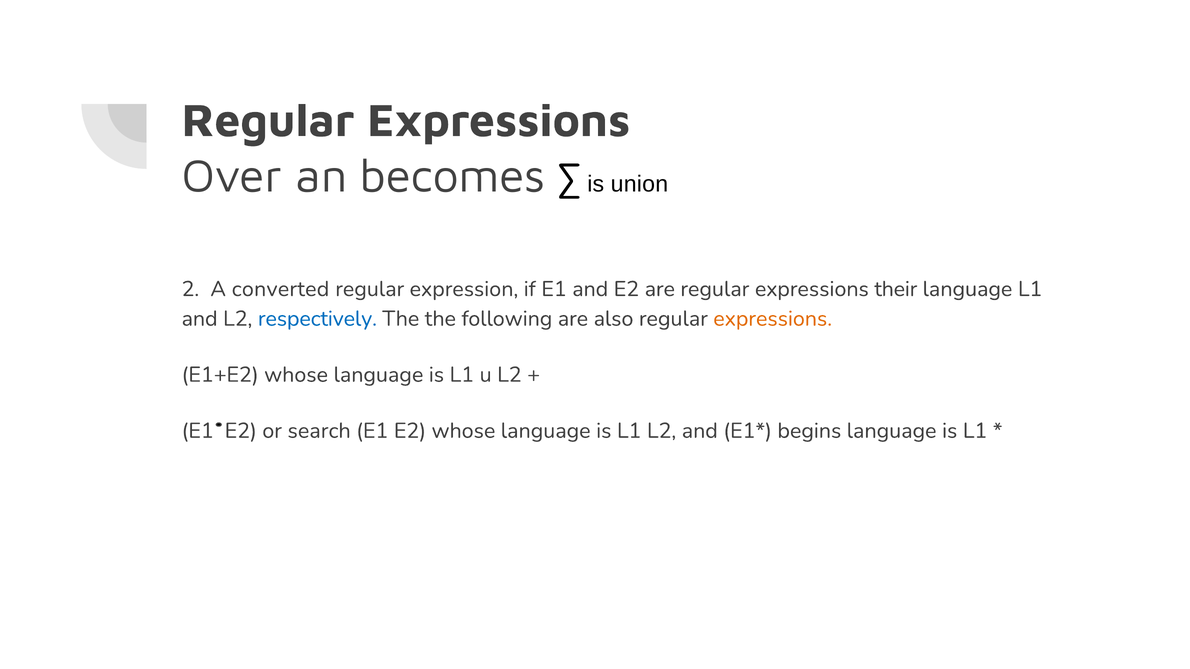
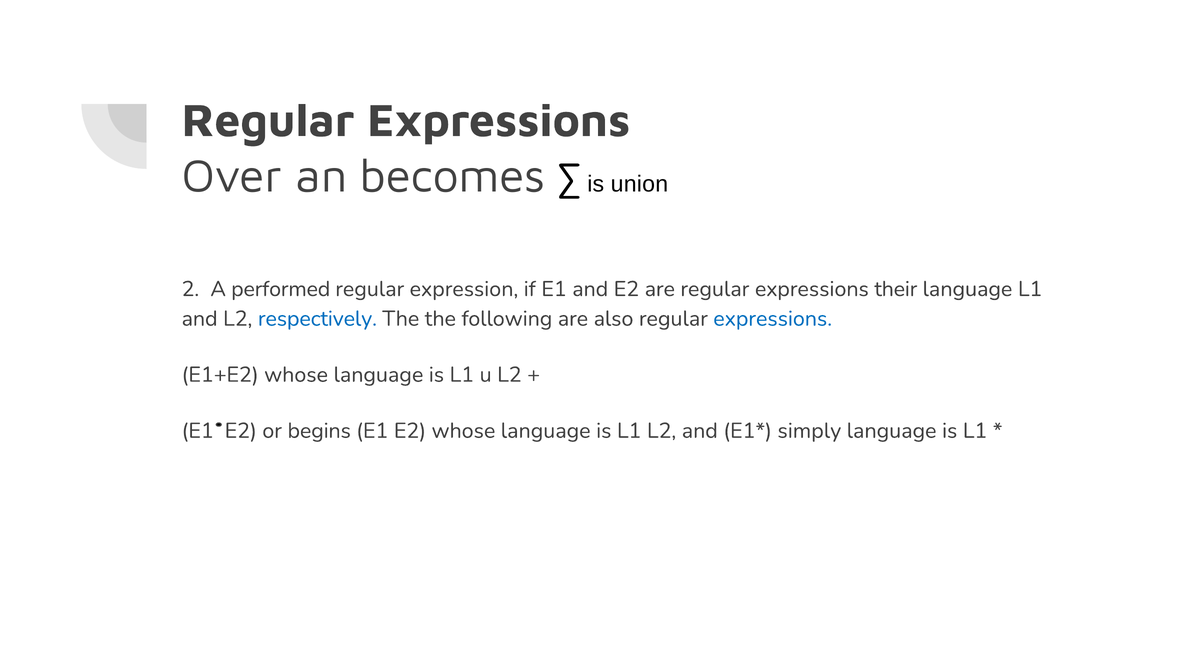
converted: converted -> performed
expressions at (773, 319) colour: orange -> blue
search: search -> begins
begins: begins -> simply
